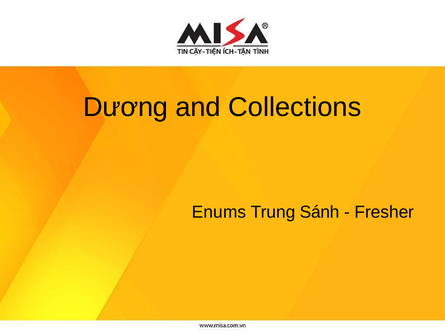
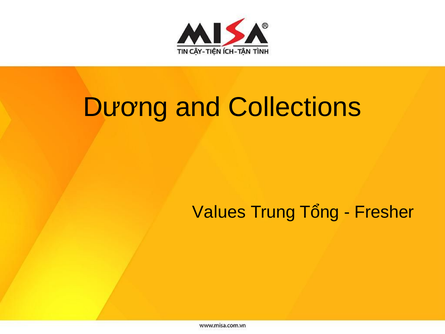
Enums: Enums -> Values
Sánh: Sánh -> Tổng
